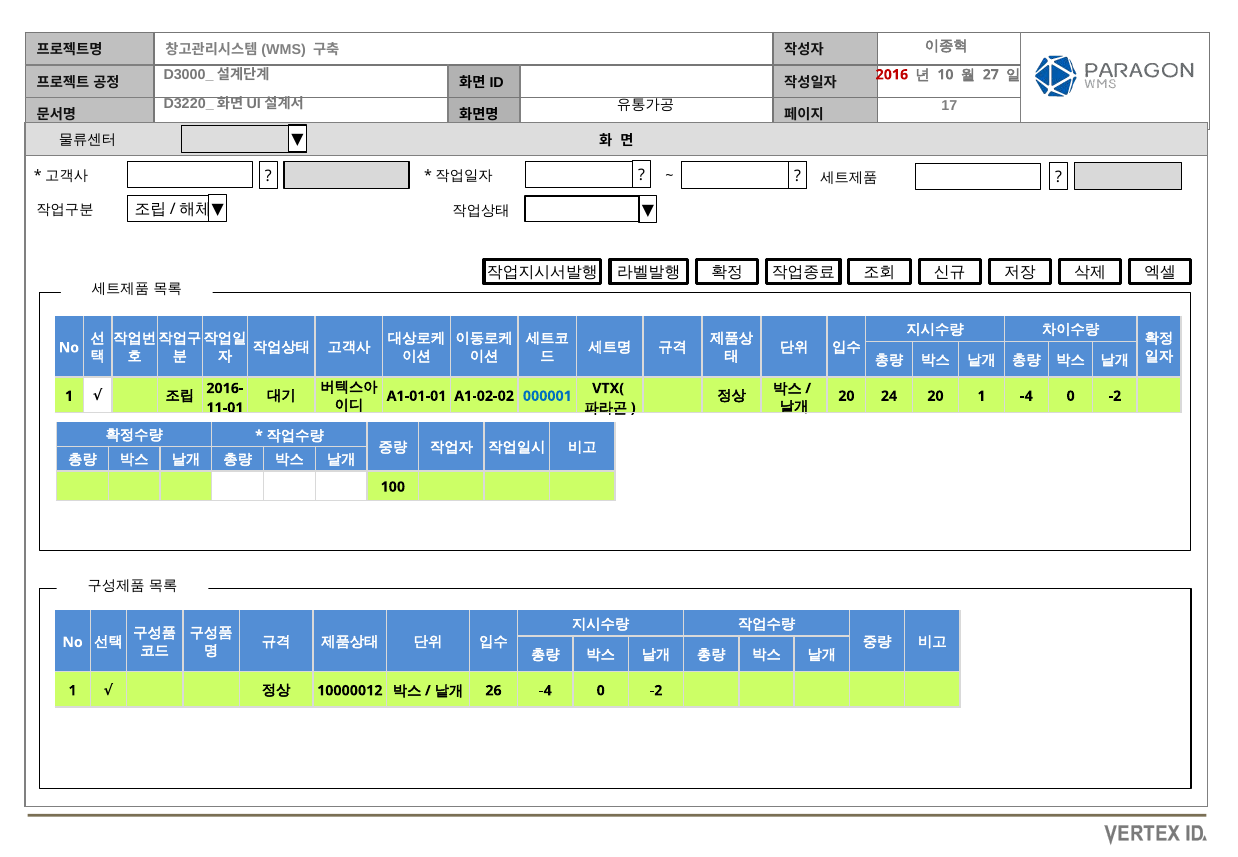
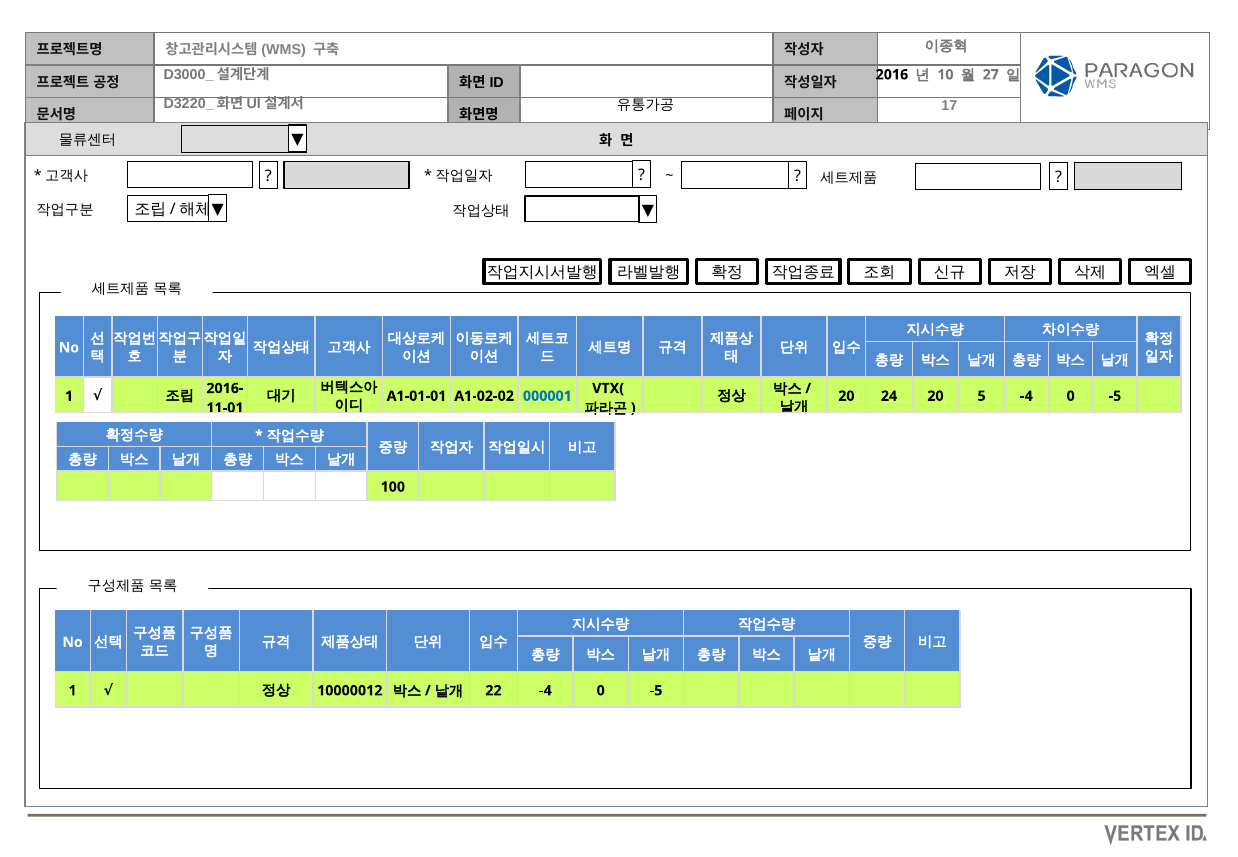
2016 colour: red -> black
20 1: 1 -> 5
-2 at (1115, 396): -2 -> -5
26: 26 -> 22
-2 at (656, 691): -2 -> -5
